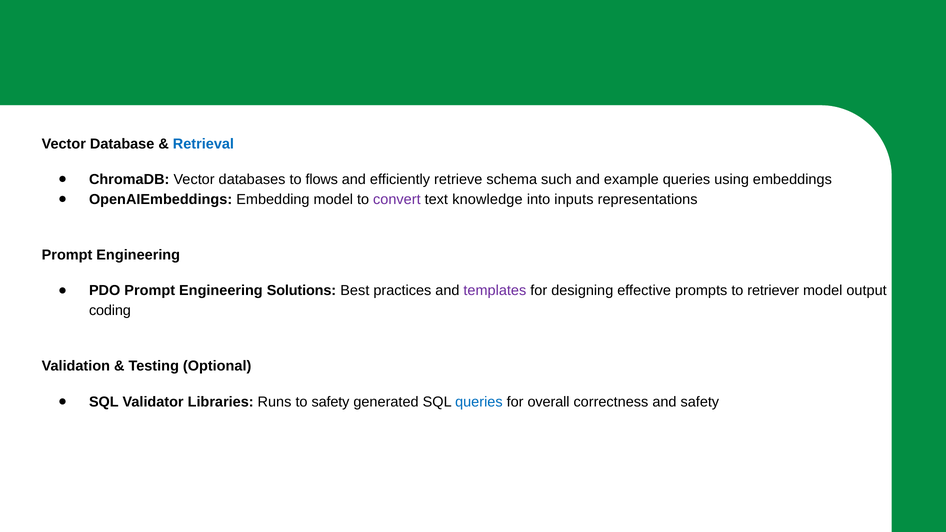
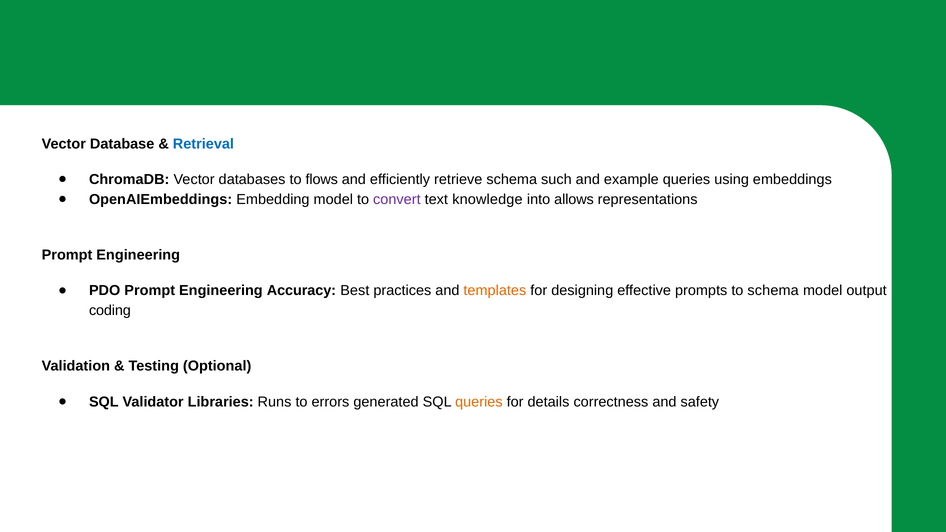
inputs: inputs -> allows
Solutions: Solutions -> Accuracy
templates colour: purple -> orange
to retriever: retriever -> schema
to safety: safety -> errors
queries at (479, 402) colour: blue -> orange
overall: overall -> details
